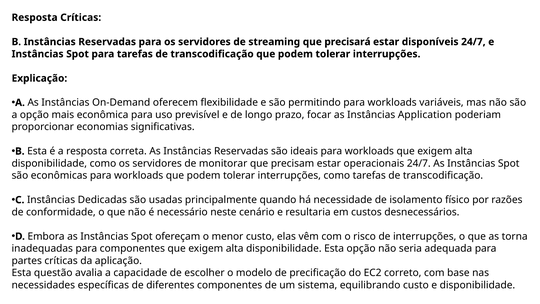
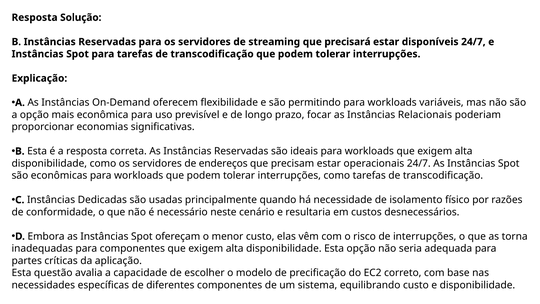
Resposta Críticas: Críticas -> Solução
Application: Application -> Relacionais
monitorar: monitorar -> endereços
